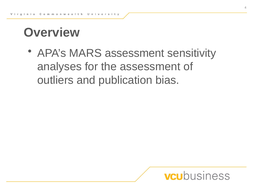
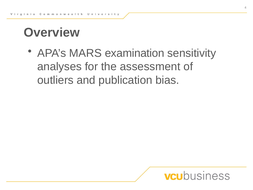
MARS assessment: assessment -> examination
